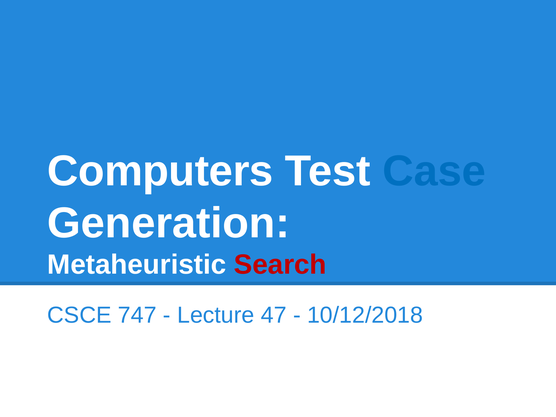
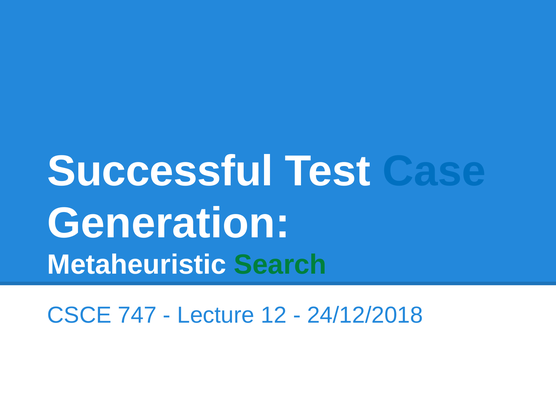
Computers: Computers -> Successful
Search colour: red -> green
47: 47 -> 12
10/12/2018: 10/12/2018 -> 24/12/2018
